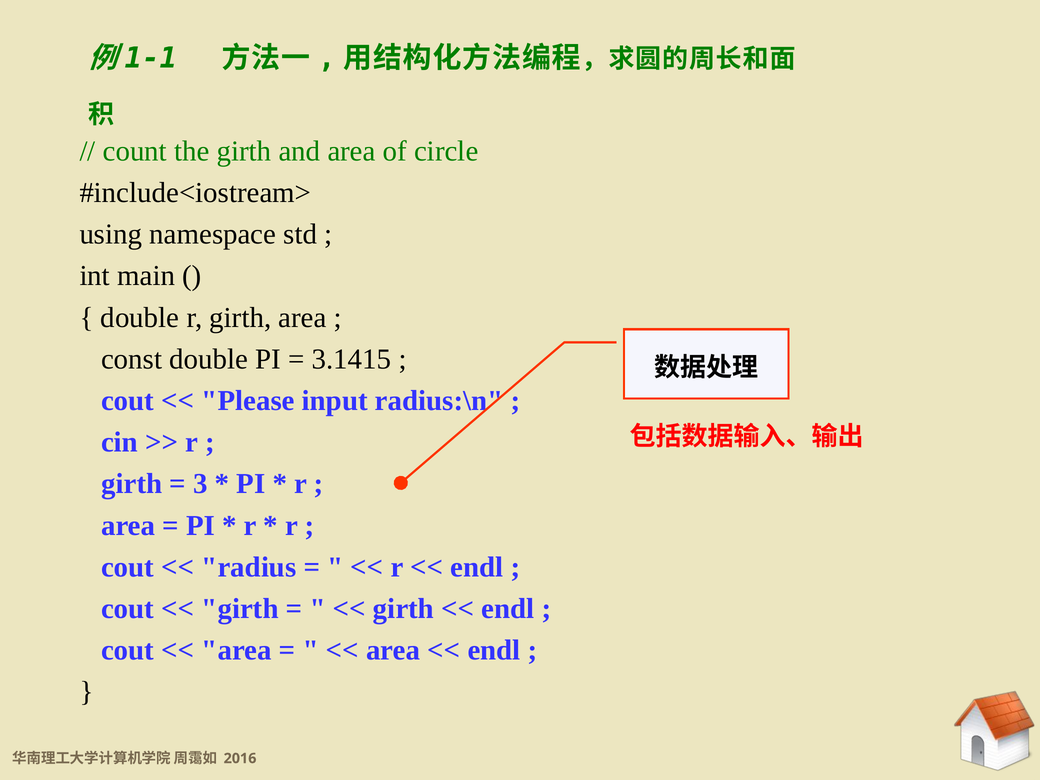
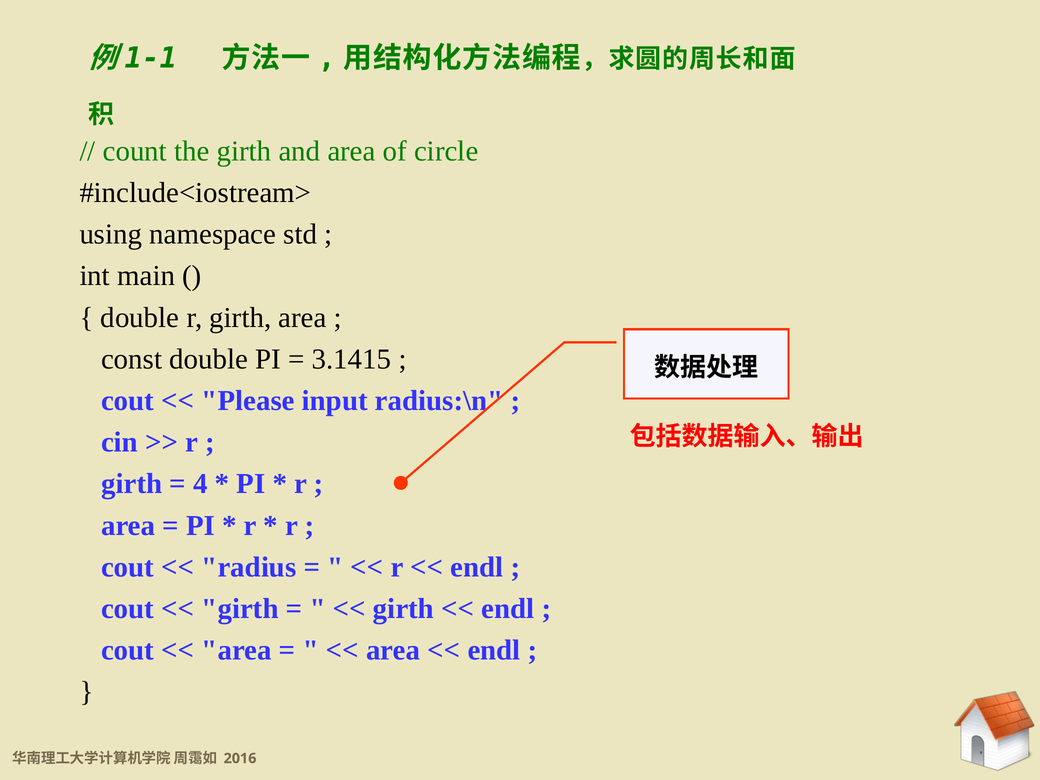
3: 3 -> 4
